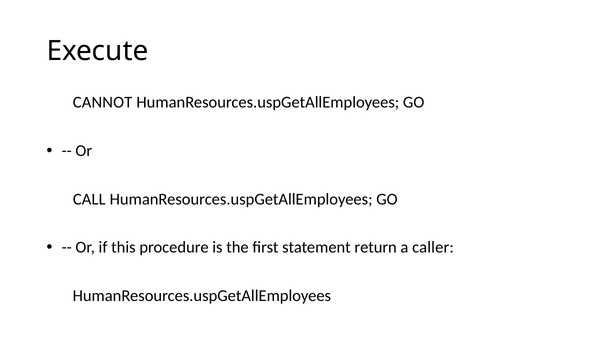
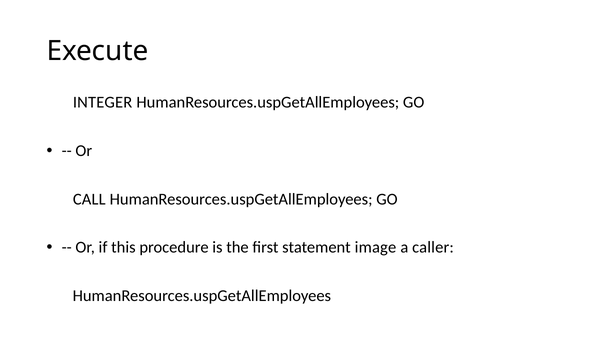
CANNOT: CANNOT -> INTEGER
return: return -> image
